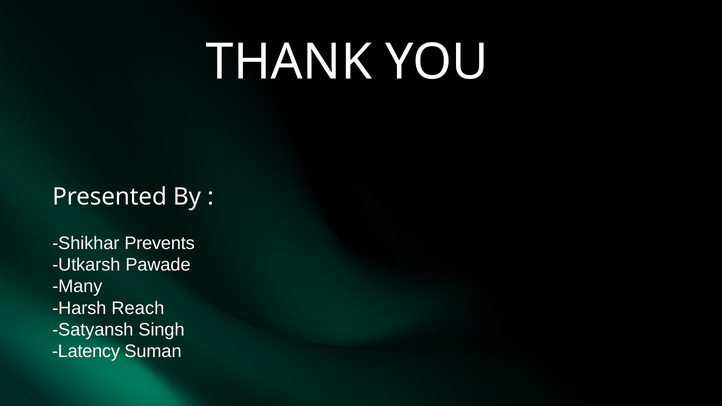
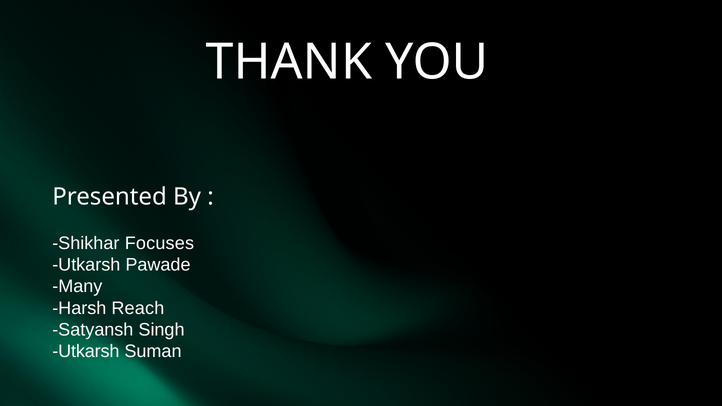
Prevents: Prevents -> Focuses
Latency at (86, 352): Latency -> Utkarsh
